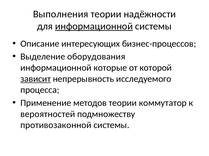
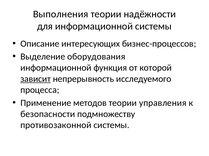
информационной at (94, 26) underline: present -> none
которые: которые -> функция
коммутатор: коммутатор -> управления
вероятностей: вероятностей -> безопасности
